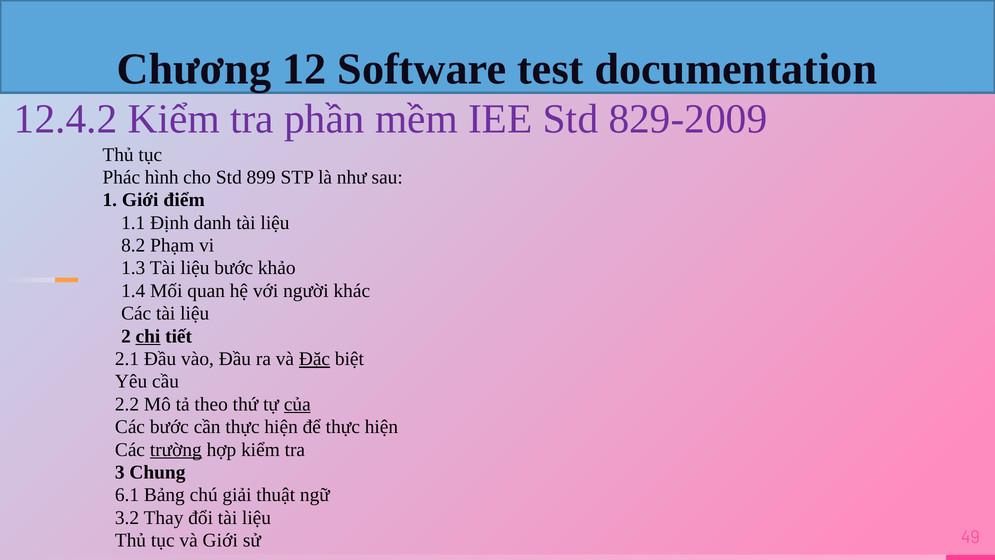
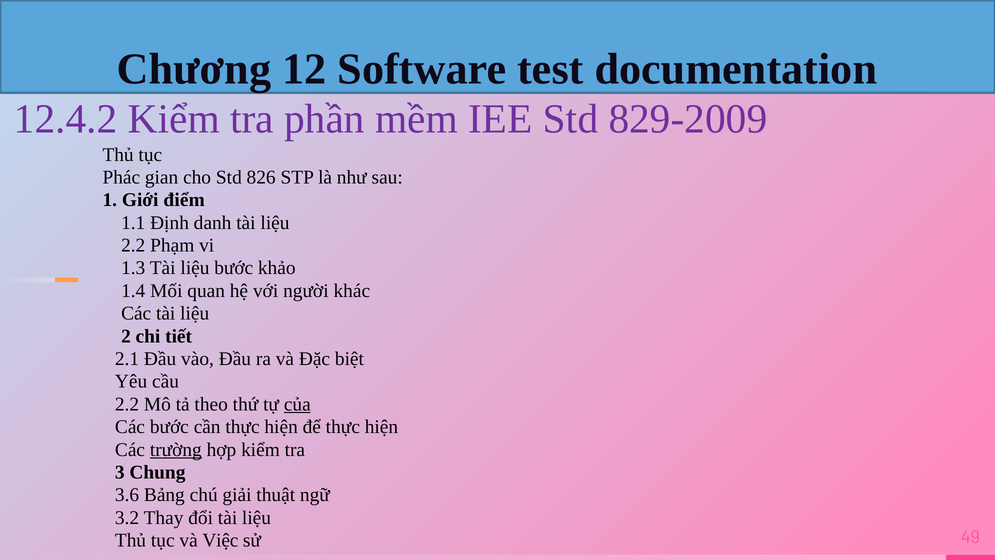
hình: hình -> gian
899: 899 -> 826
8.2 at (133, 245): 8.2 -> 2.2
chi underline: present -> none
Đặc underline: present -> none
6.1: 6.1 -> 3.6
và Giới: Giới -> Việc
